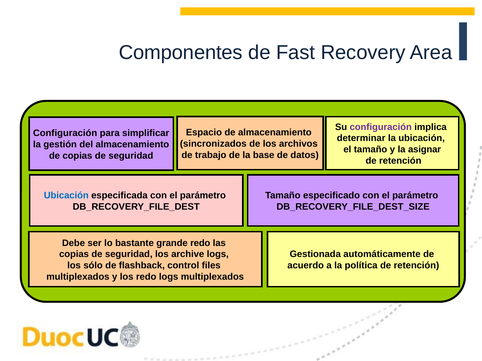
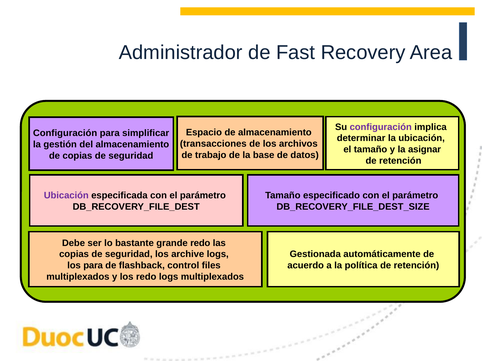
Componentes: Componentes -> Administrador
sincronizados: sincronizados -> transacciones
Ubicación at (66, 196) colour: blue -> purple
los sólo: sólo -> para
